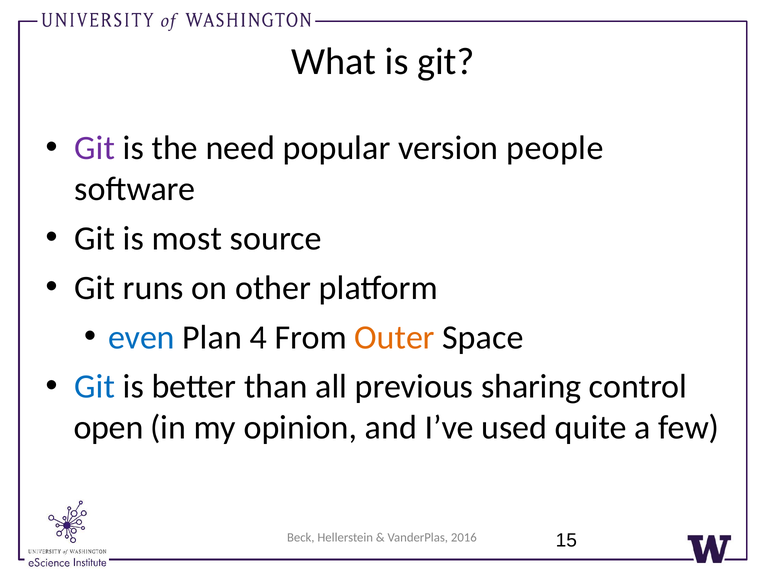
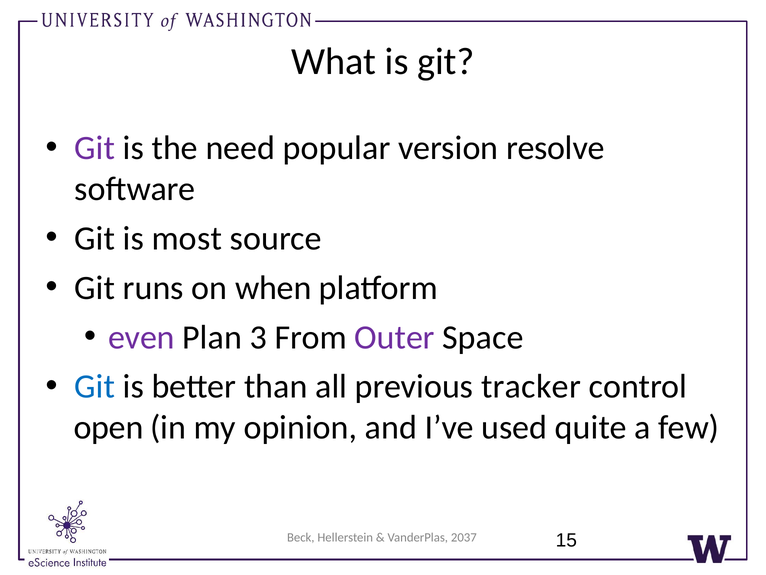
people: people -> resolve
other: other -> when
even colour: blue -> purple
4: 4 -> 3
Outer colour: orange -> purple
sharing: sharing -> tracker
2016: 2016 -> 2037
